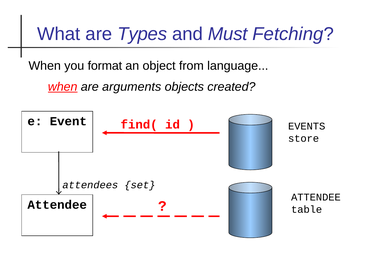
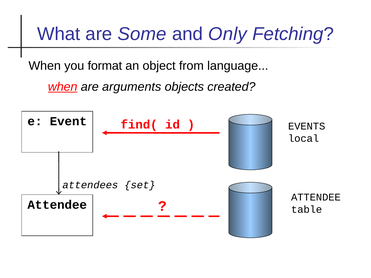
Types: Types -> Some
Must: Must -> Only
store: store -> local
